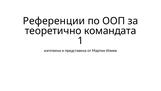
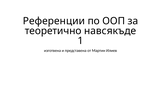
командата: командата -> навсякъде
